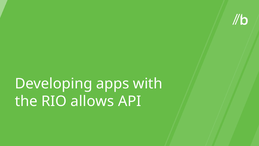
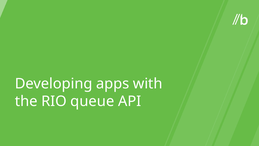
allows: allows -> queue
